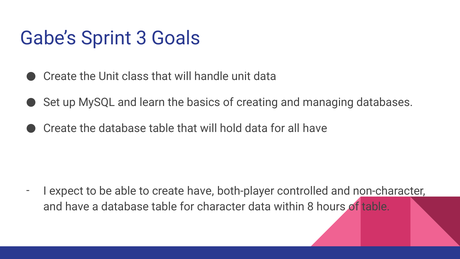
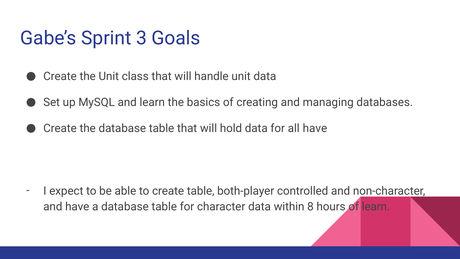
create have: have -> table
of table: table -> learn
